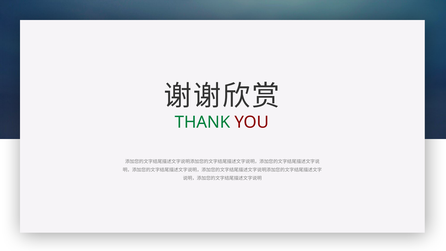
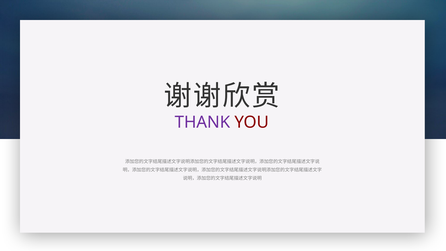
THANK colour: green -> purple
